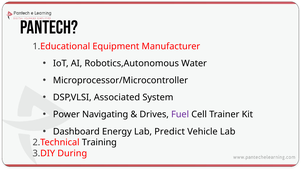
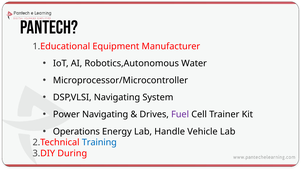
DSP,VLSI Associated: Associated -> Navigating
Dashboard: Dashboard -> Operations
Predict: Predict -> Handle
Training colour: black -> blue
